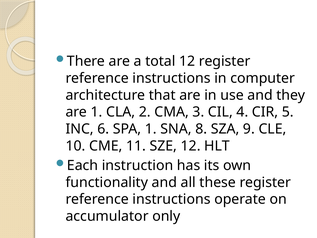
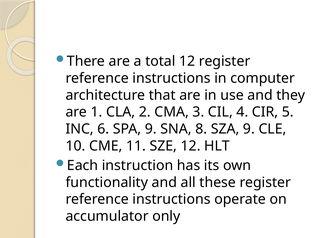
SPA 1: 1 -> 9
